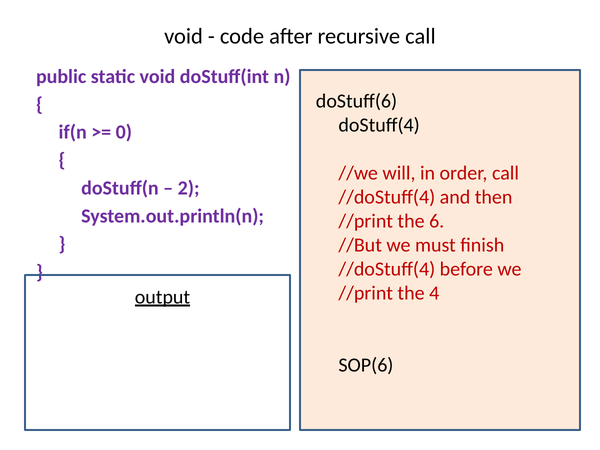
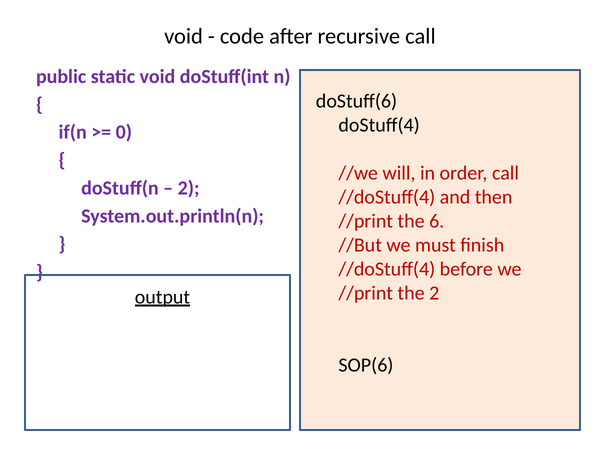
the 4: 4 -> 2
